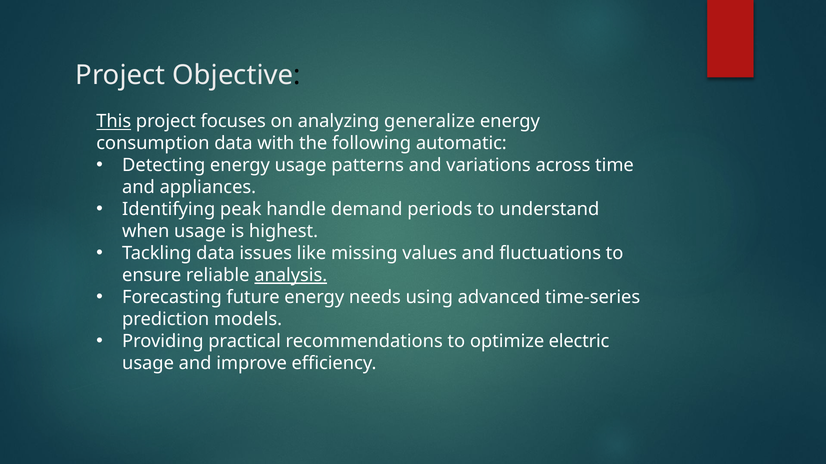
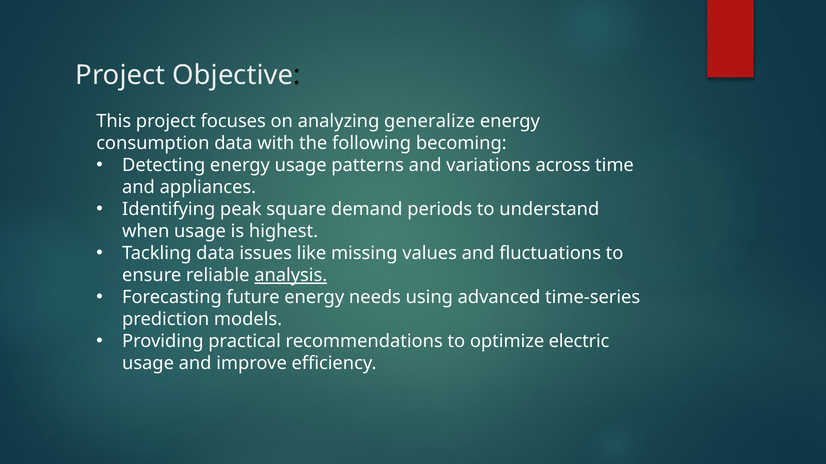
This underline: present -> none
automatic: automatic -> becoming
handle: handle -> square
